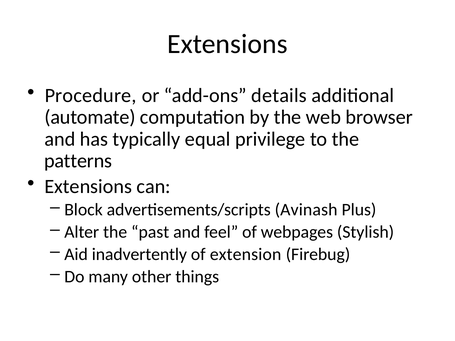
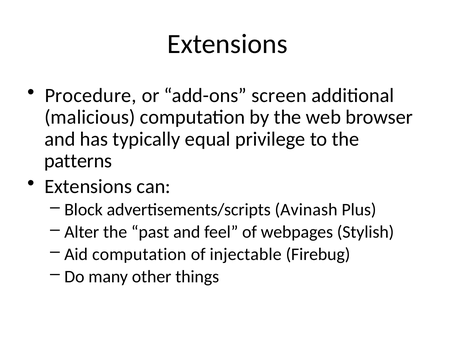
details: details -> screen
automate: automate -> malicious
Aid inadvertently: inadvertently -> computation
extension: extension -> injectable
